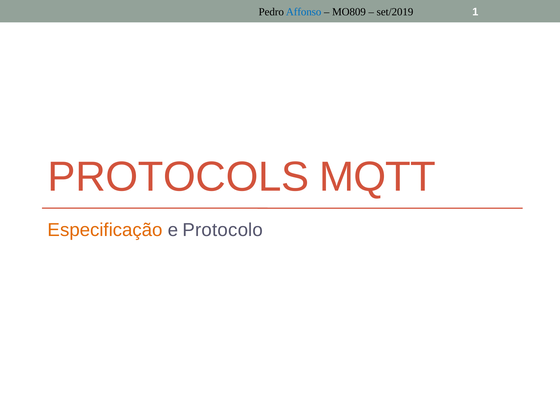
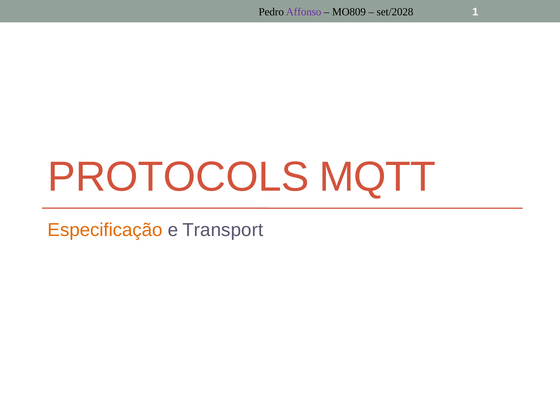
Affonso colour: blue -> purple
set/2019: set/2019 -> set/2028
Protocolo: Protocolo -> Transport
